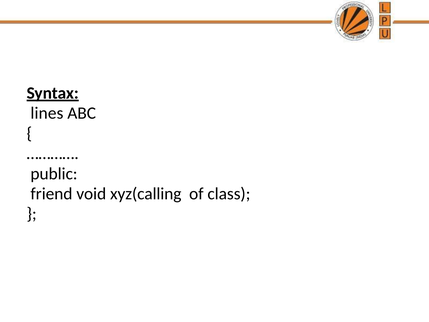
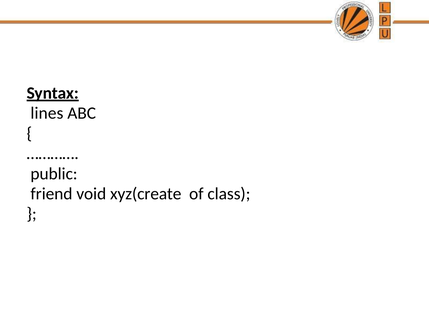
xyz(calling: xyz(calling -> xyz(create
